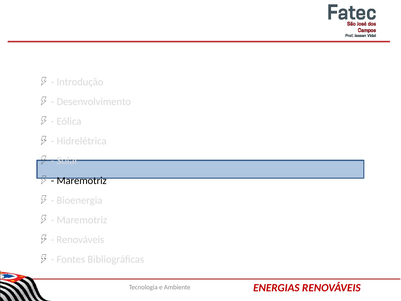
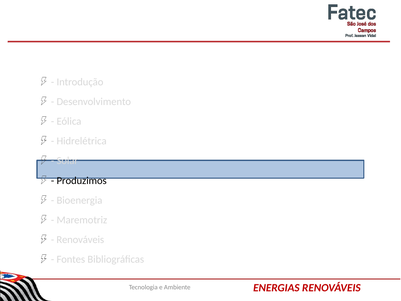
Maremotriz at (82, 180): Maremotriz -> Produzimos
